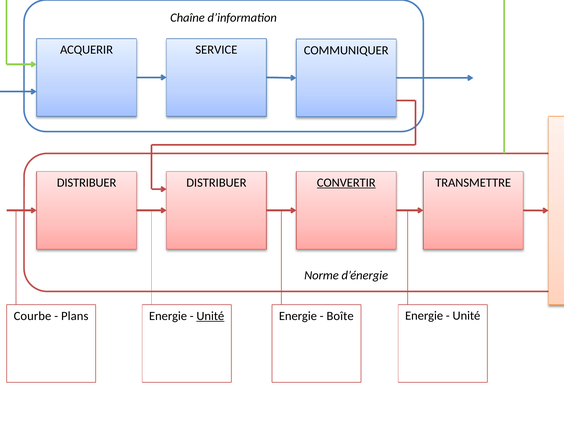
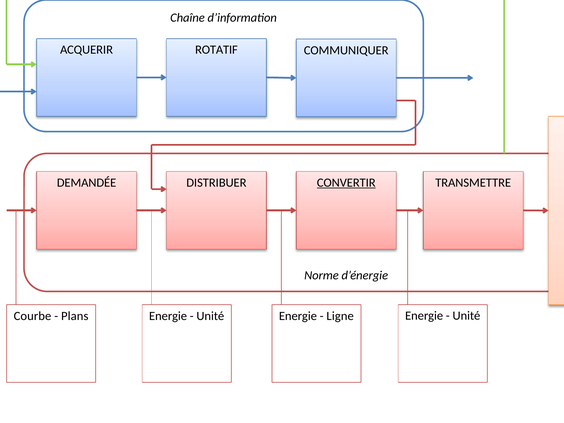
SERVICE: SERVICE -> ROTATIF
DISTRIBUER at (87, 183): DISTRIBUER -> DEMANDÉE
Unité at (210, 316) underline: present -> none
Boîte: Boîte -> Ligne
